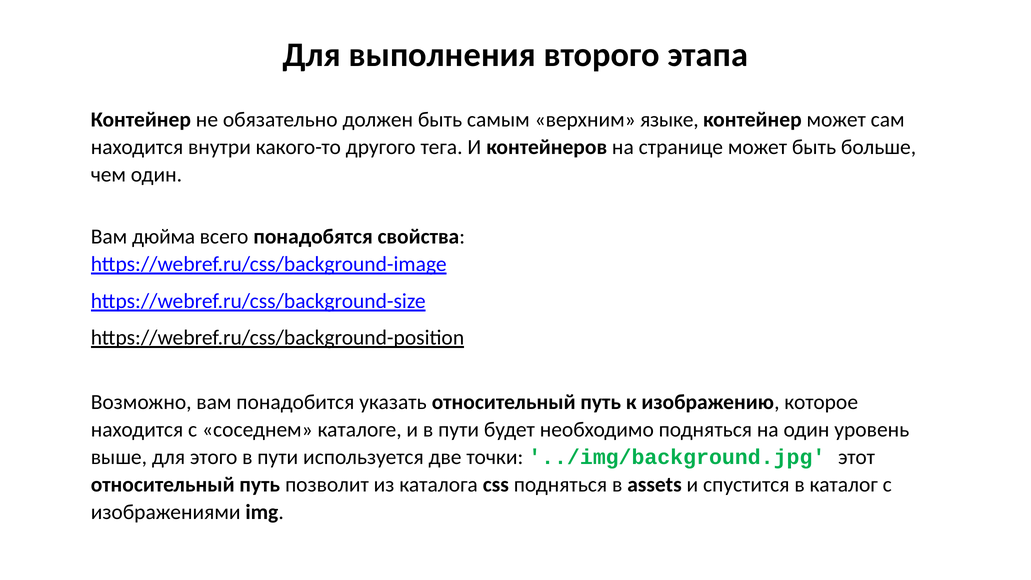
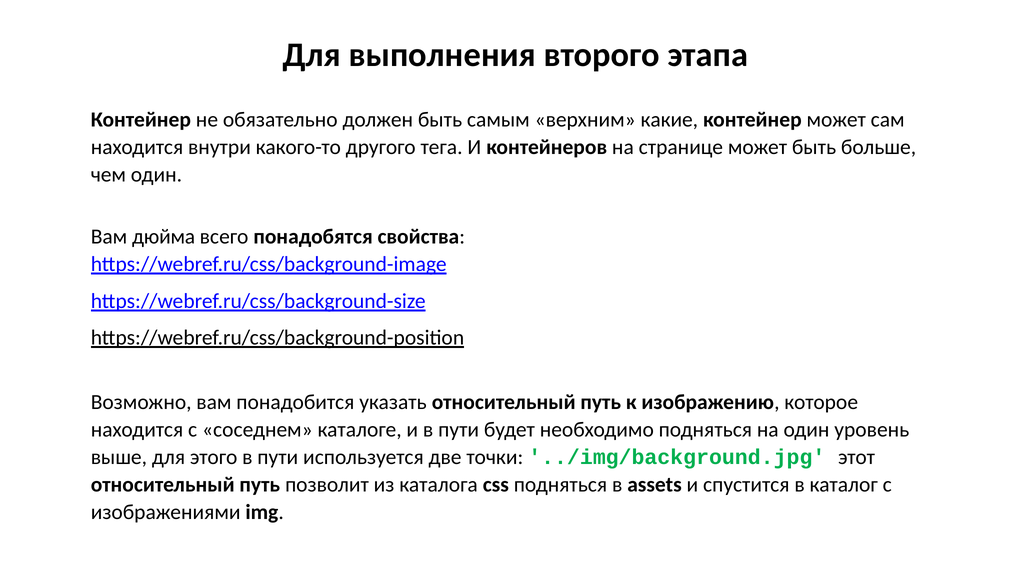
языке: языке -> какие
